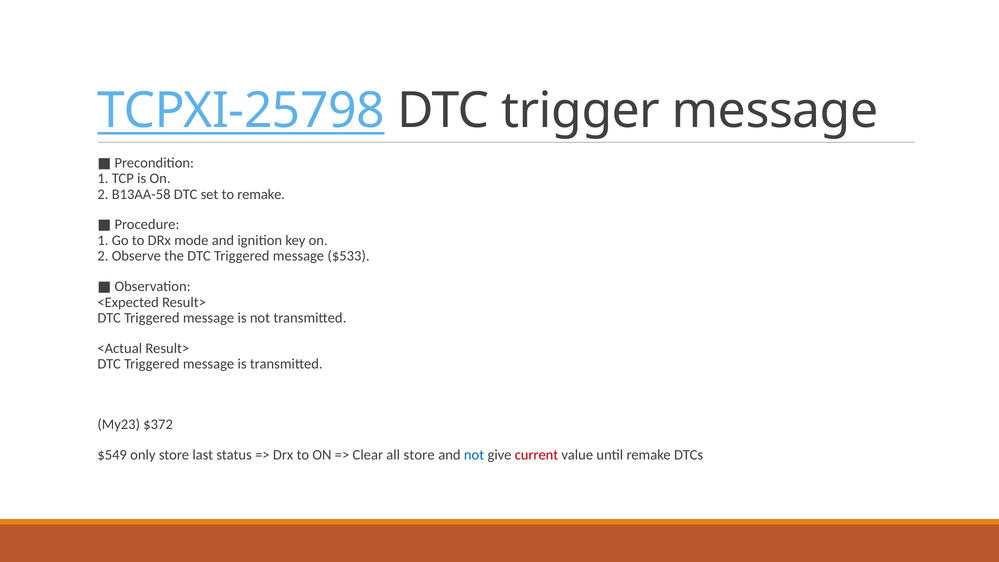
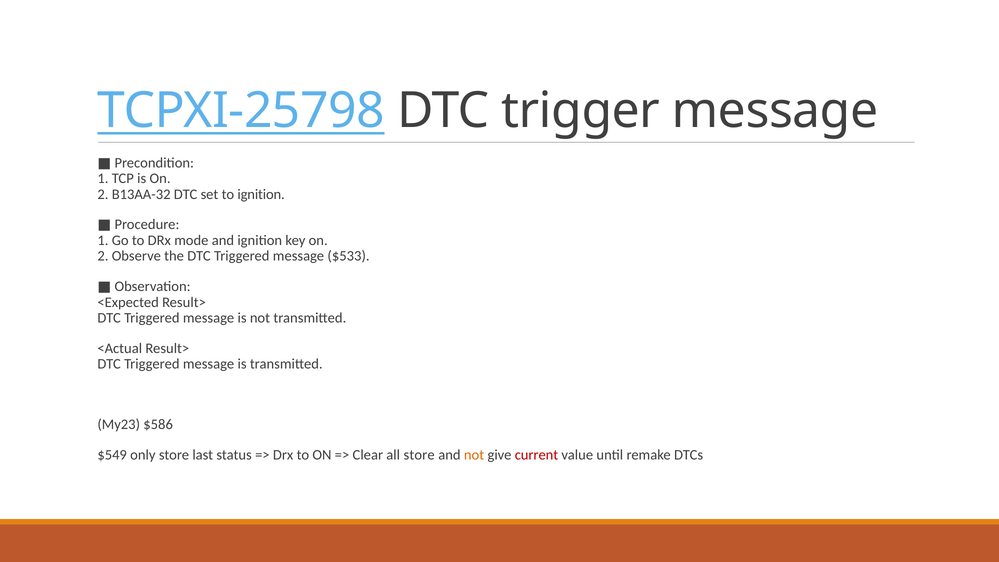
B13AA-58: B13AA-58 -> B13AA-32
to remake: remake -> ignition
$372: $372 -> $586
not at (474, 455) colour: blue -> orange
